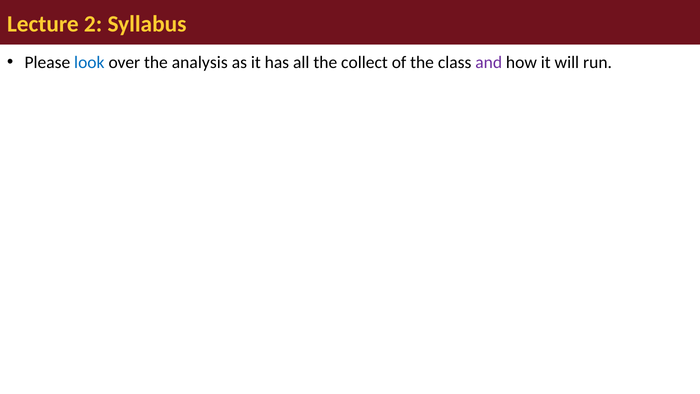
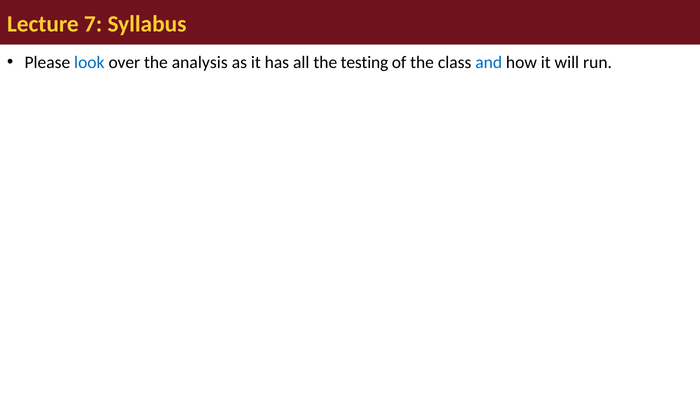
2: 2 -> 7
collect: collect -> testing
and colour: purple -> blue
